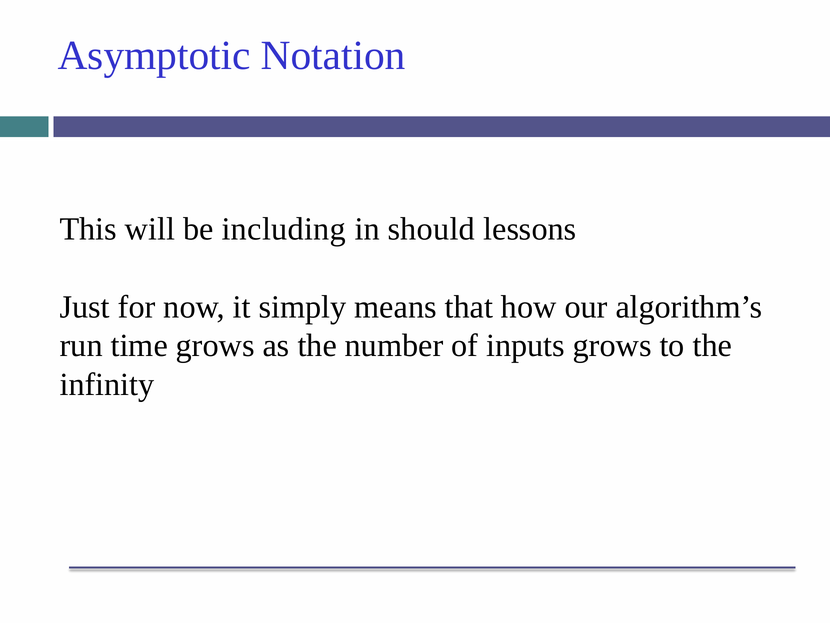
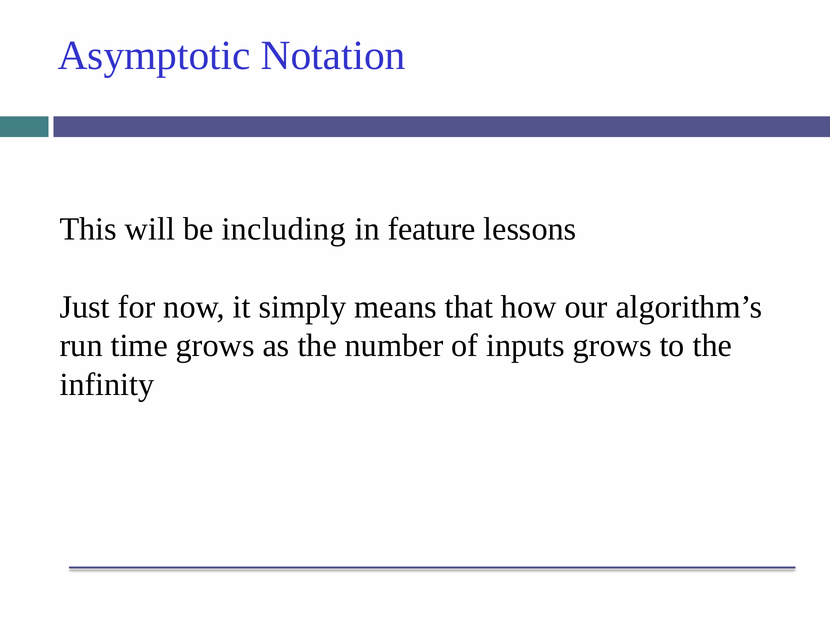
should: should -> feature
